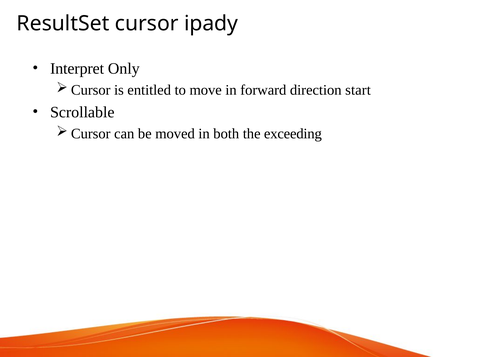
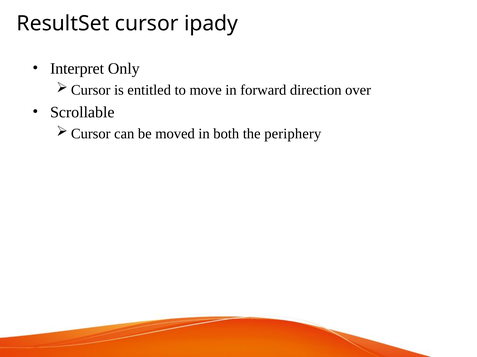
start: start -> over
exceeding: exceeding -> periphery
